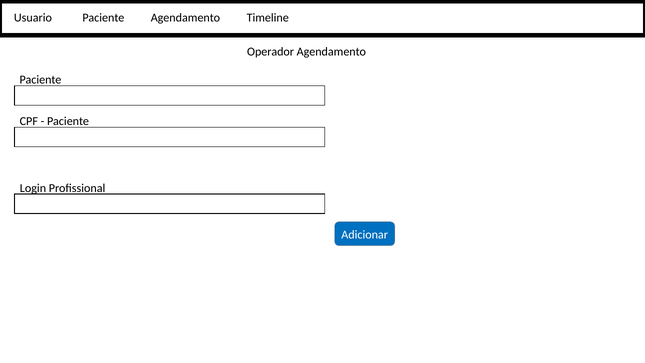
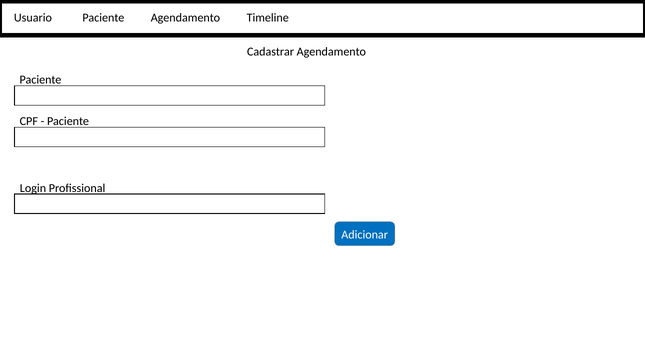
Operador: Operador -> Cadastrar
